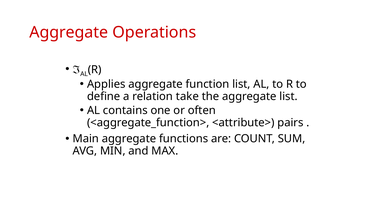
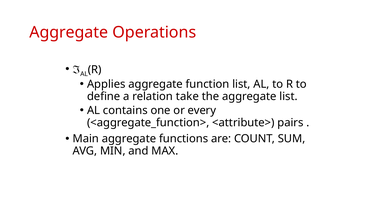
often: often -> every
